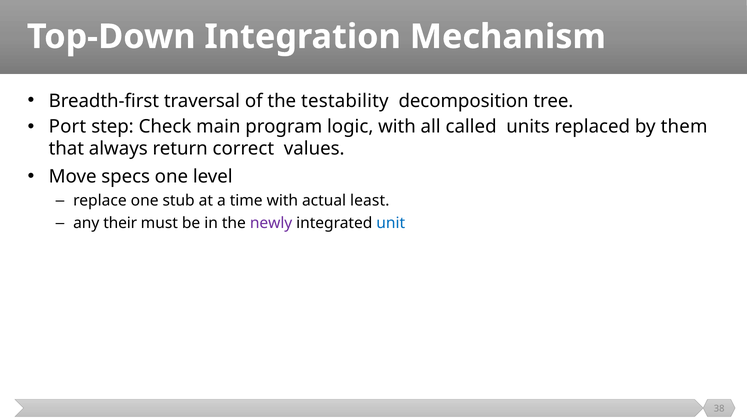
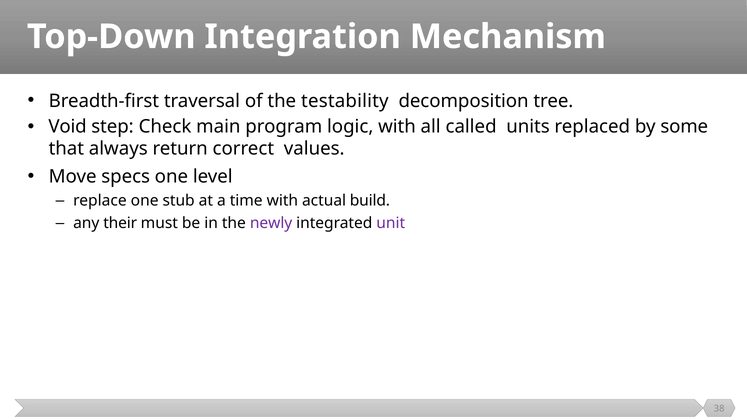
Port: Port -> Void
them: them -> some
least: least -> build
unit colour: blue -> purple
